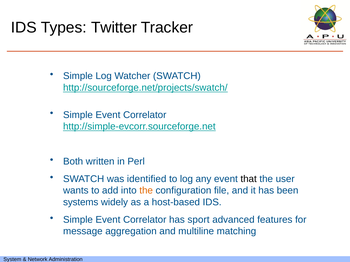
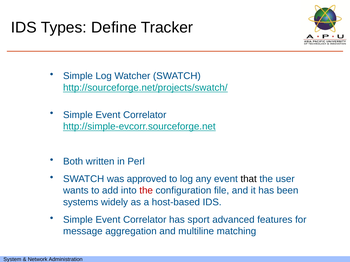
Twitter: Twitter -> Define
identified: identified -> approved
the at (146, 191) colour: orange -> red
